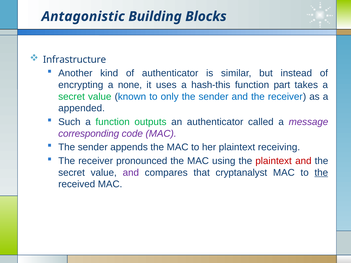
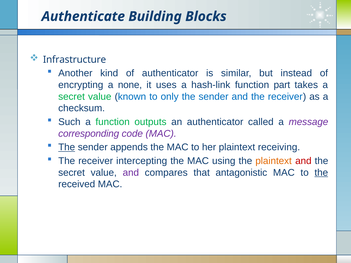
Antagonistic: Antagonistic -> Authenticate
hash-this: hash-this -> hash-link
appended: appended -> checksum
The at (67, 147) underline: none -> present
pronounced: pronounced -> intercepting
plaintext at (274, 161) colour: red -> orange
cryptanalyst: cryptanalyst -> antagonistic
